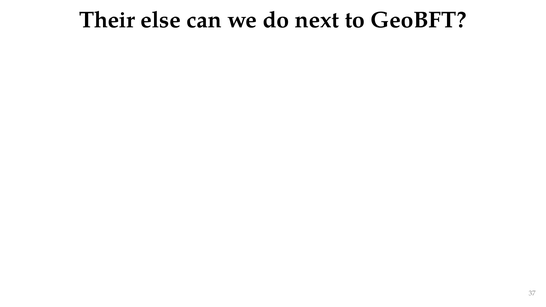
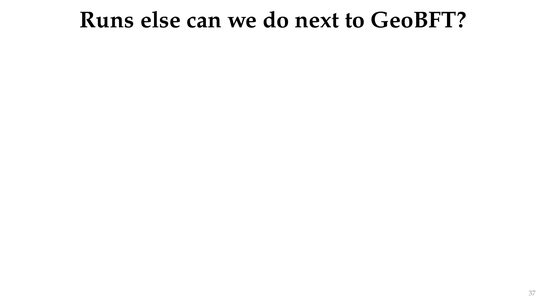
Their: Their -> Runs
